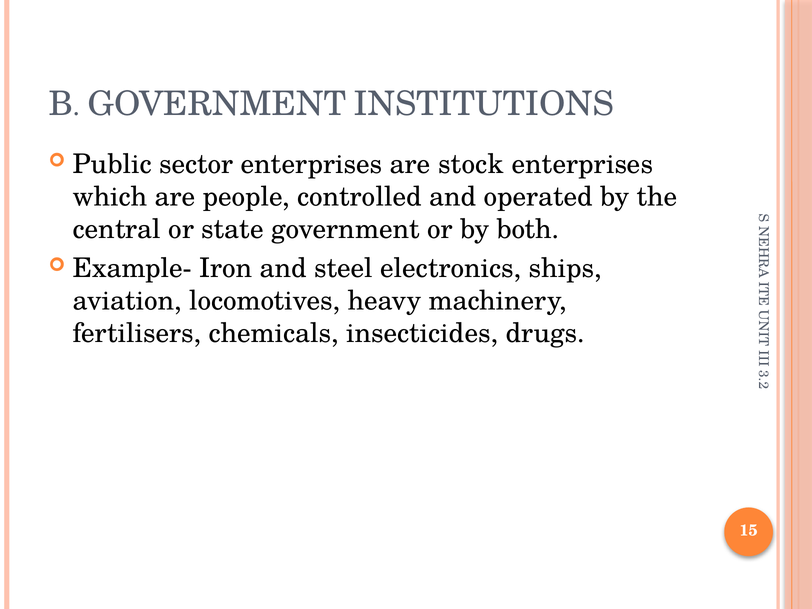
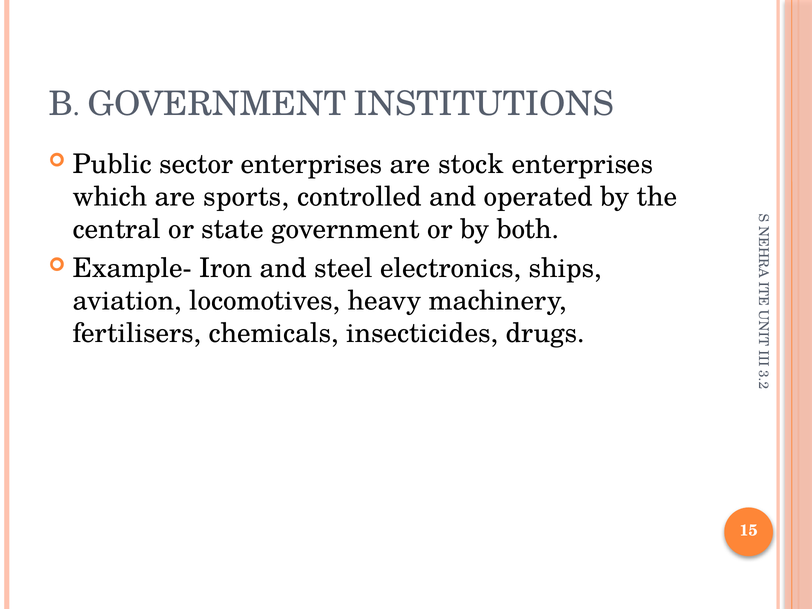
people: people -> sports
